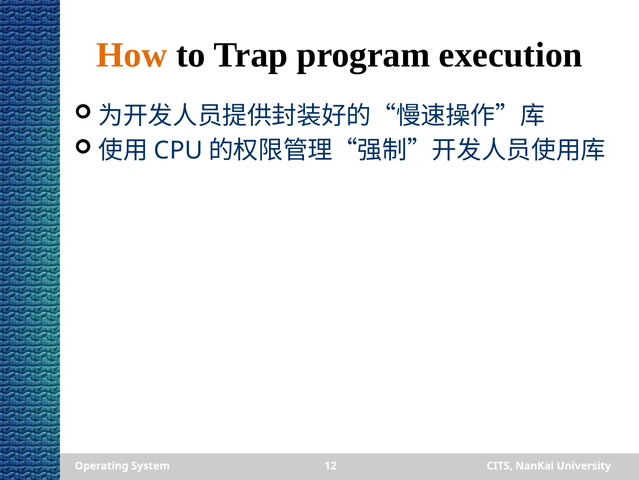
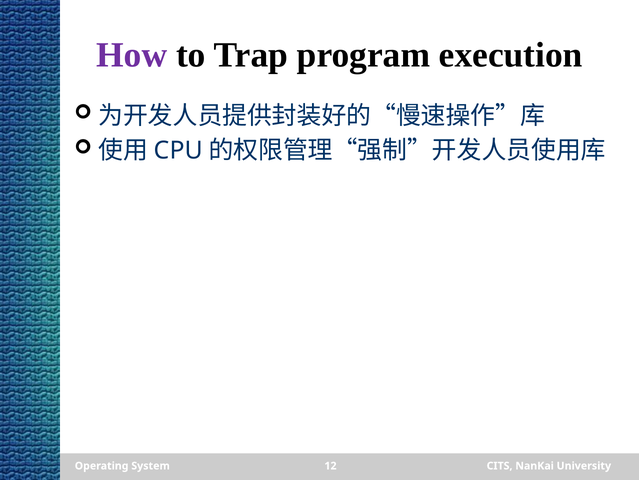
How colour: orange -> purple
